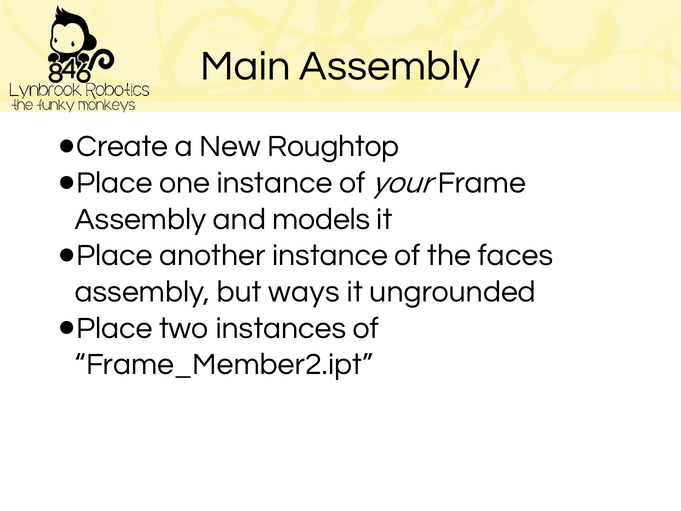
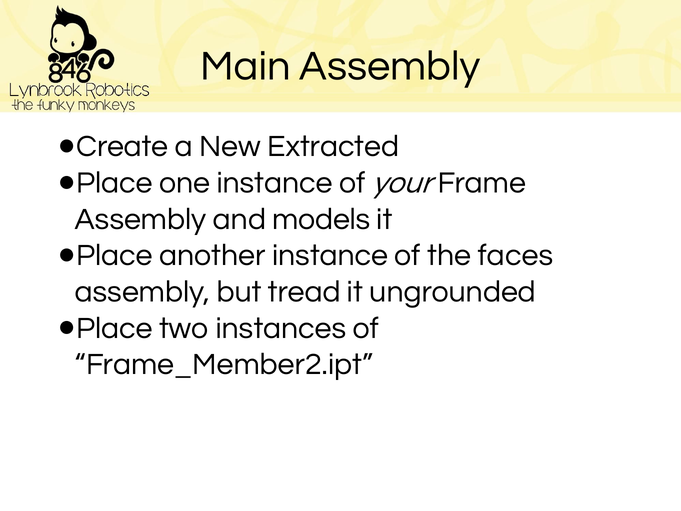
Roughtop: Roughtop -> Extracted
ways: ways -> tread
